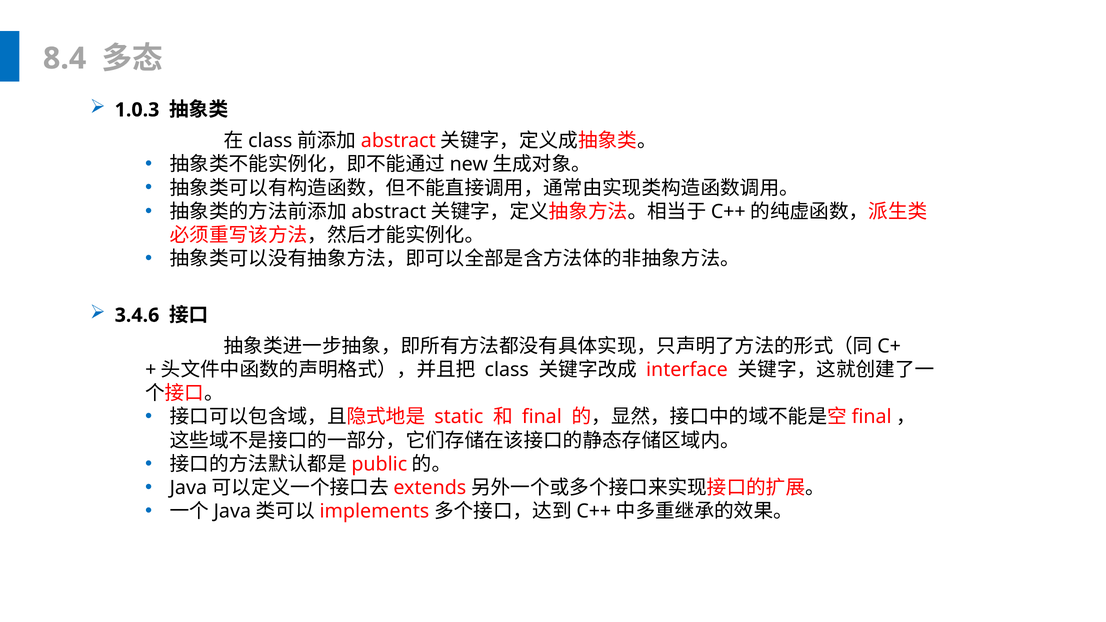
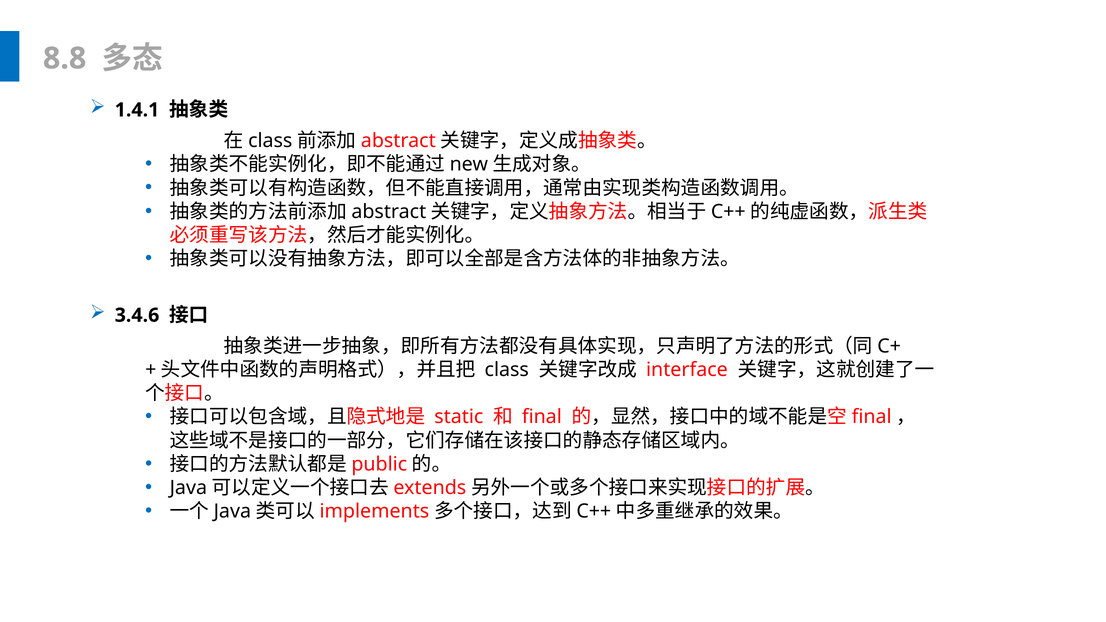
8.4: 8.4 -> 8.8
1.0.3: 1.0.3 -> 1.4.1
